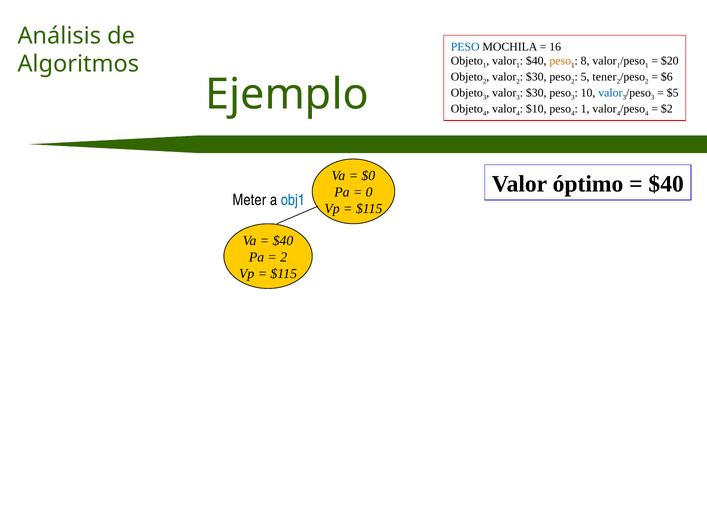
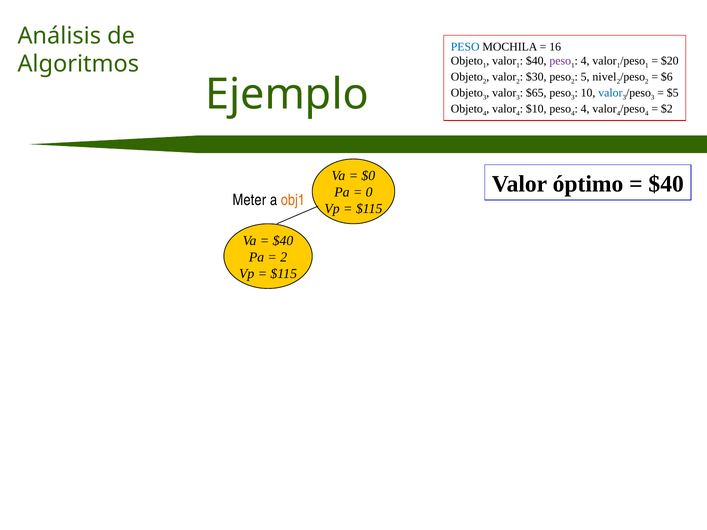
peso at (560, 61) colour: orange -> purple
8 at (585, 61): 8 -> 4
tener: tener -> nivel
$30 at (536, 93): $30 -> $65
1 at (585, 109): 1 -> 4
obj1 colour: blue -> orange
